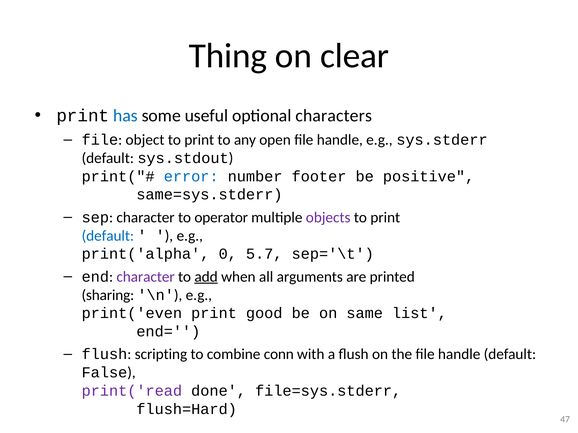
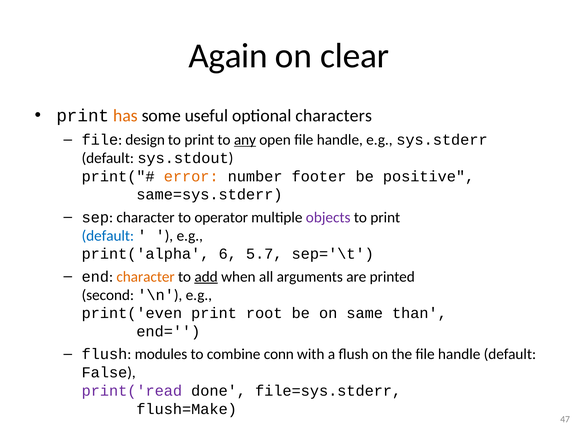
Thing: Thing -> Again
has colour: blue -> orange
object: object -> design
any underline: none -> present
error colour: blue -> orange
0: 0 -> 6
character at (146, 277) colour: purple -> orange
sharing: sharing -> second
good: good -> root
list: list -> than
scripting: scripting -> modules
flush=Hard: flush=Hard -> flush=Make
